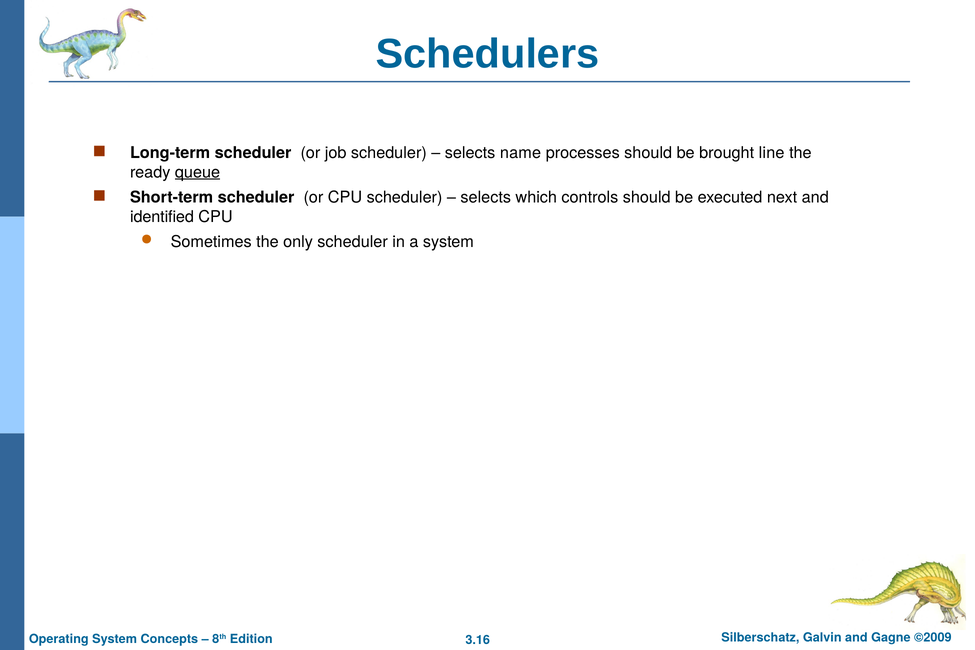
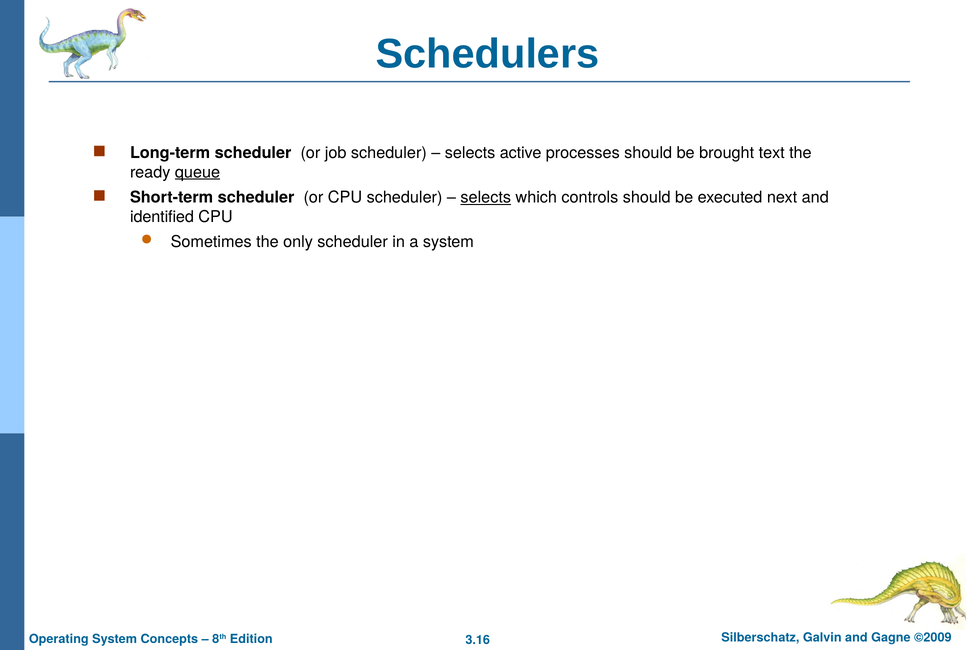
name: name -> active
line: line -> text
selects at (486, 197) underline: none -> present
